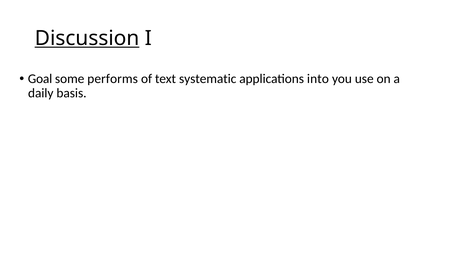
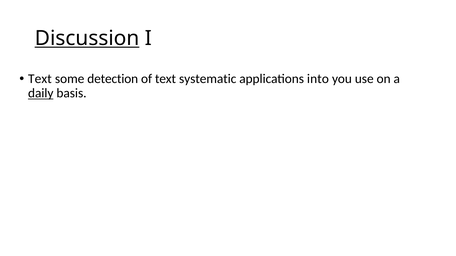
Goal at (40, 79): Goal -> Text
performs: performs -> detection
daily underline: none -> present
